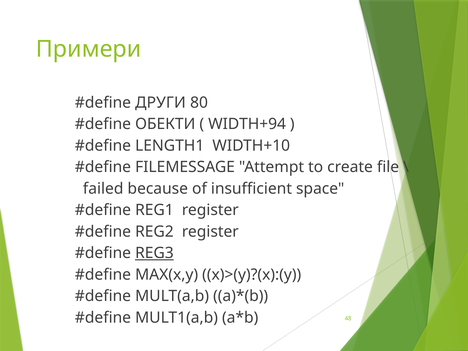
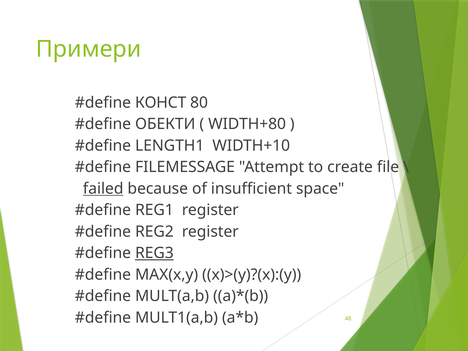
ДРУГИ: ДРУГИ -> КОНСТ
WIDTH+94: WIDTH+94 -> WIDTH+80
failed underline: none -> present
